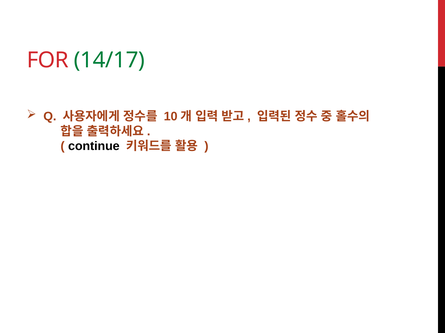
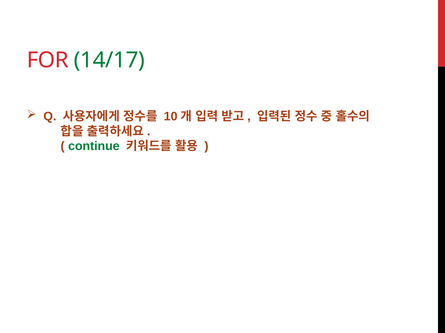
continue colour: black -> green
